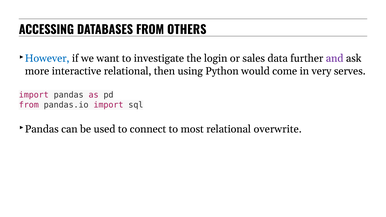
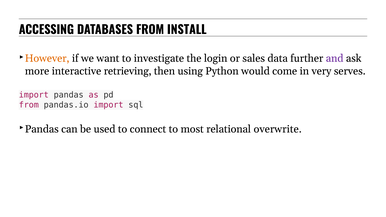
OTHERS: OTHERS -> INSTALL
However colour: blue -> orange
interactive relational: relational -> retrieving
